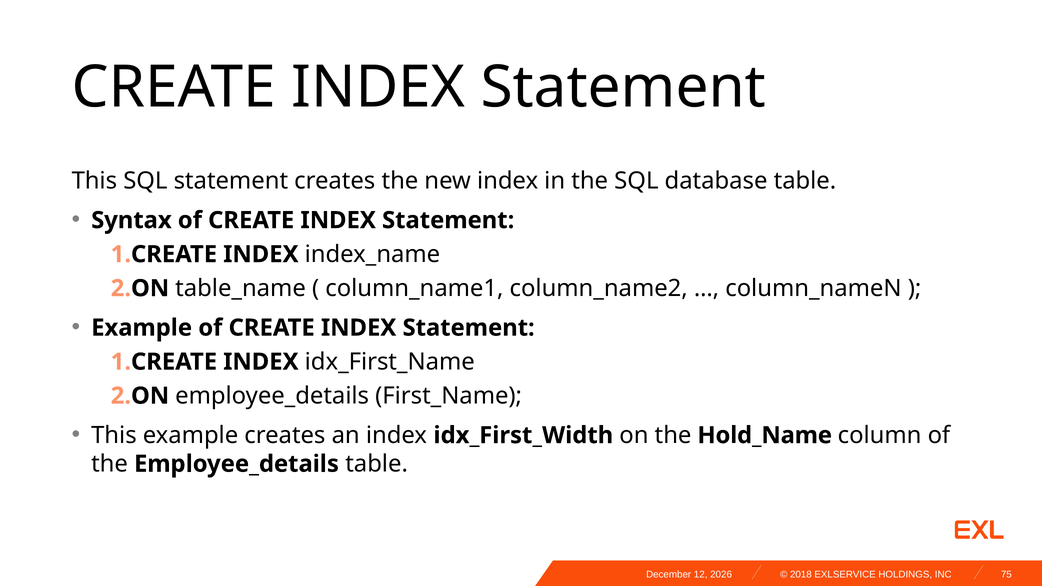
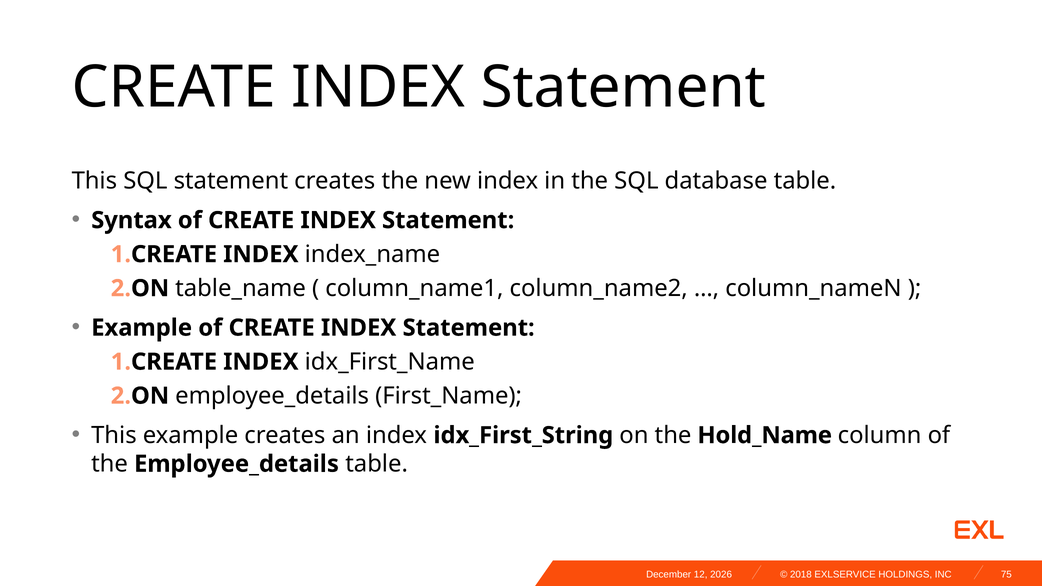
idx_First_Width: idx_First_Width -> idx_First_String
